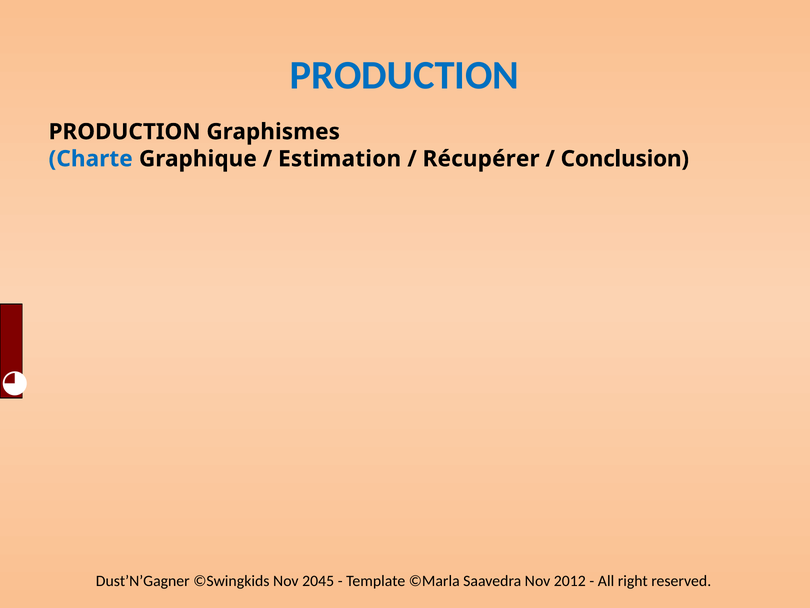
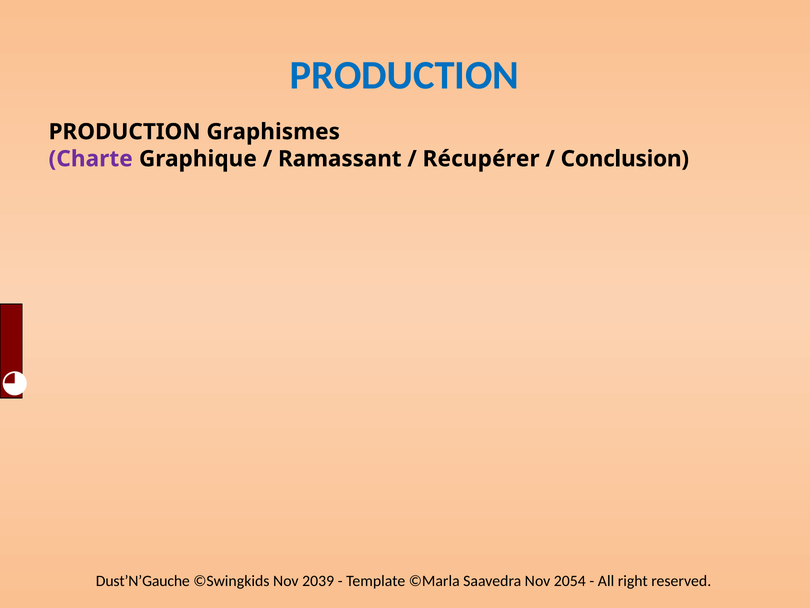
Charte colour: blue -> purple
Estimation: Estimation -> Ramassant
Dust’N’Gagner: Dust’N’Gagner -> Dust’N’Gauche
2045: 2045 -> 2039
2012: 2012 -> 2054
